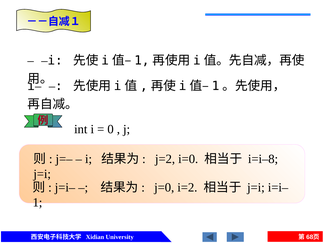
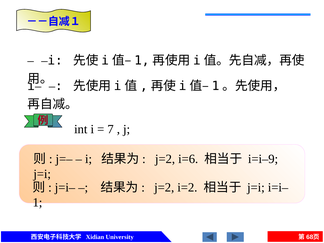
0: 0 -> 7
i=0: i=0 -> i=6
i=i–8: i=i–8 -> i=i–9
j=0 at (164, 187): j=0 -> j=2
